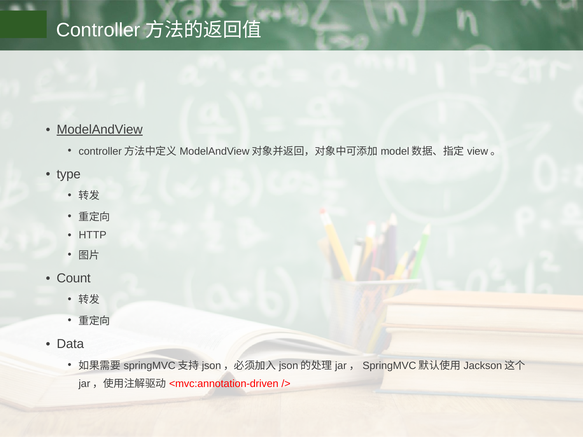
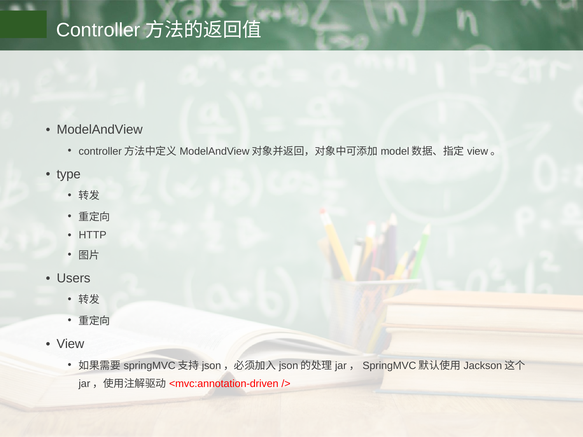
ModelAndView underline: present -> none
Count: Count -> Users
Data: Data -> View
